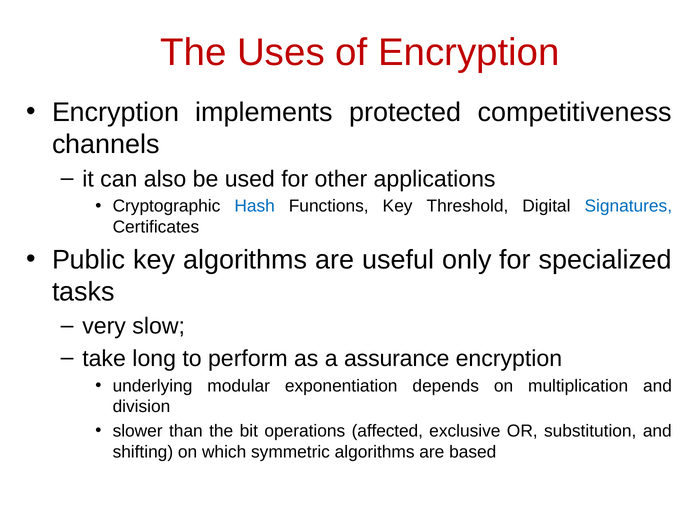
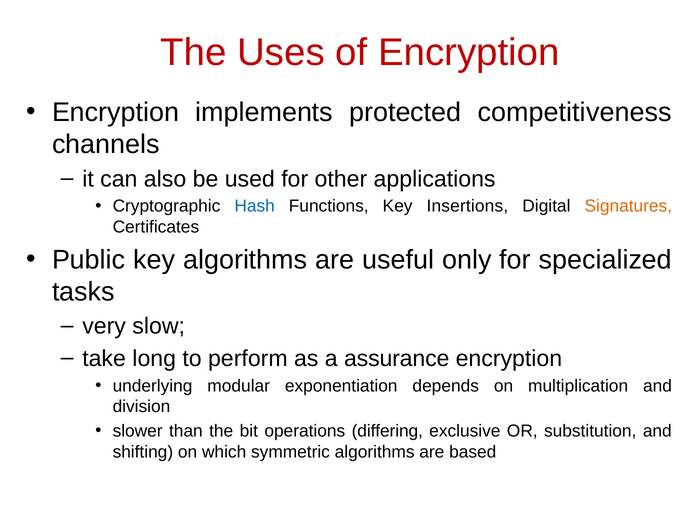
Threshold: Threshold -> Insertions
Signatures colour: blue -> orange
affected: affected -> differing
